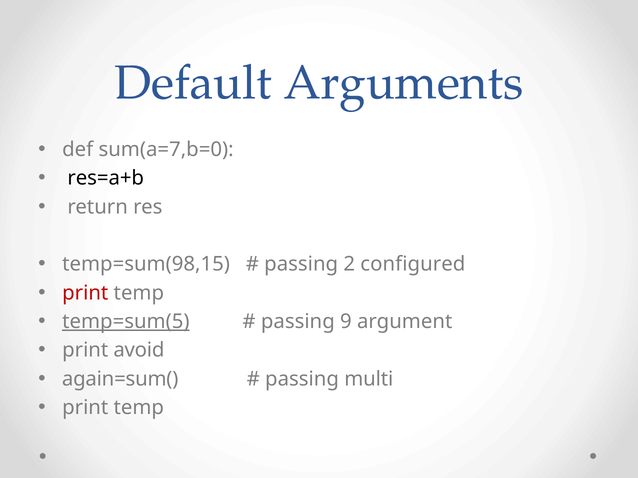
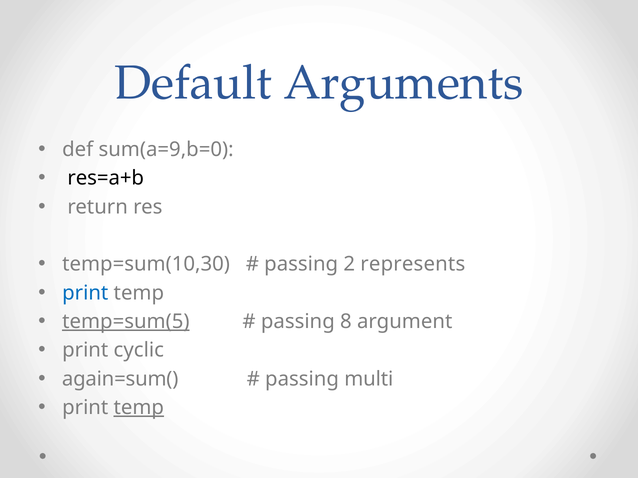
sum(a=7,b=0: sum(a=7,b=0 -> sum(a=9,b=0
temp=sum(98,15: temp=sum(98,15 -> temp=sum(10,30
configured: configured -> represents
print at (85, 293) colour: red -> blue
9: 9 -> 8
avoid: avoid -> cyclic
temp at (139, 408) underline: none -> present
